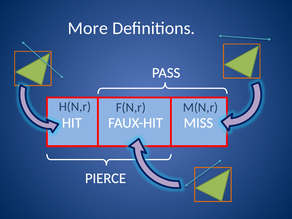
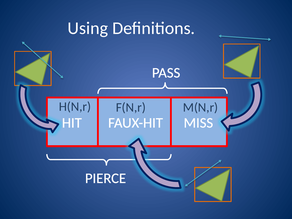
More: More -> Using
